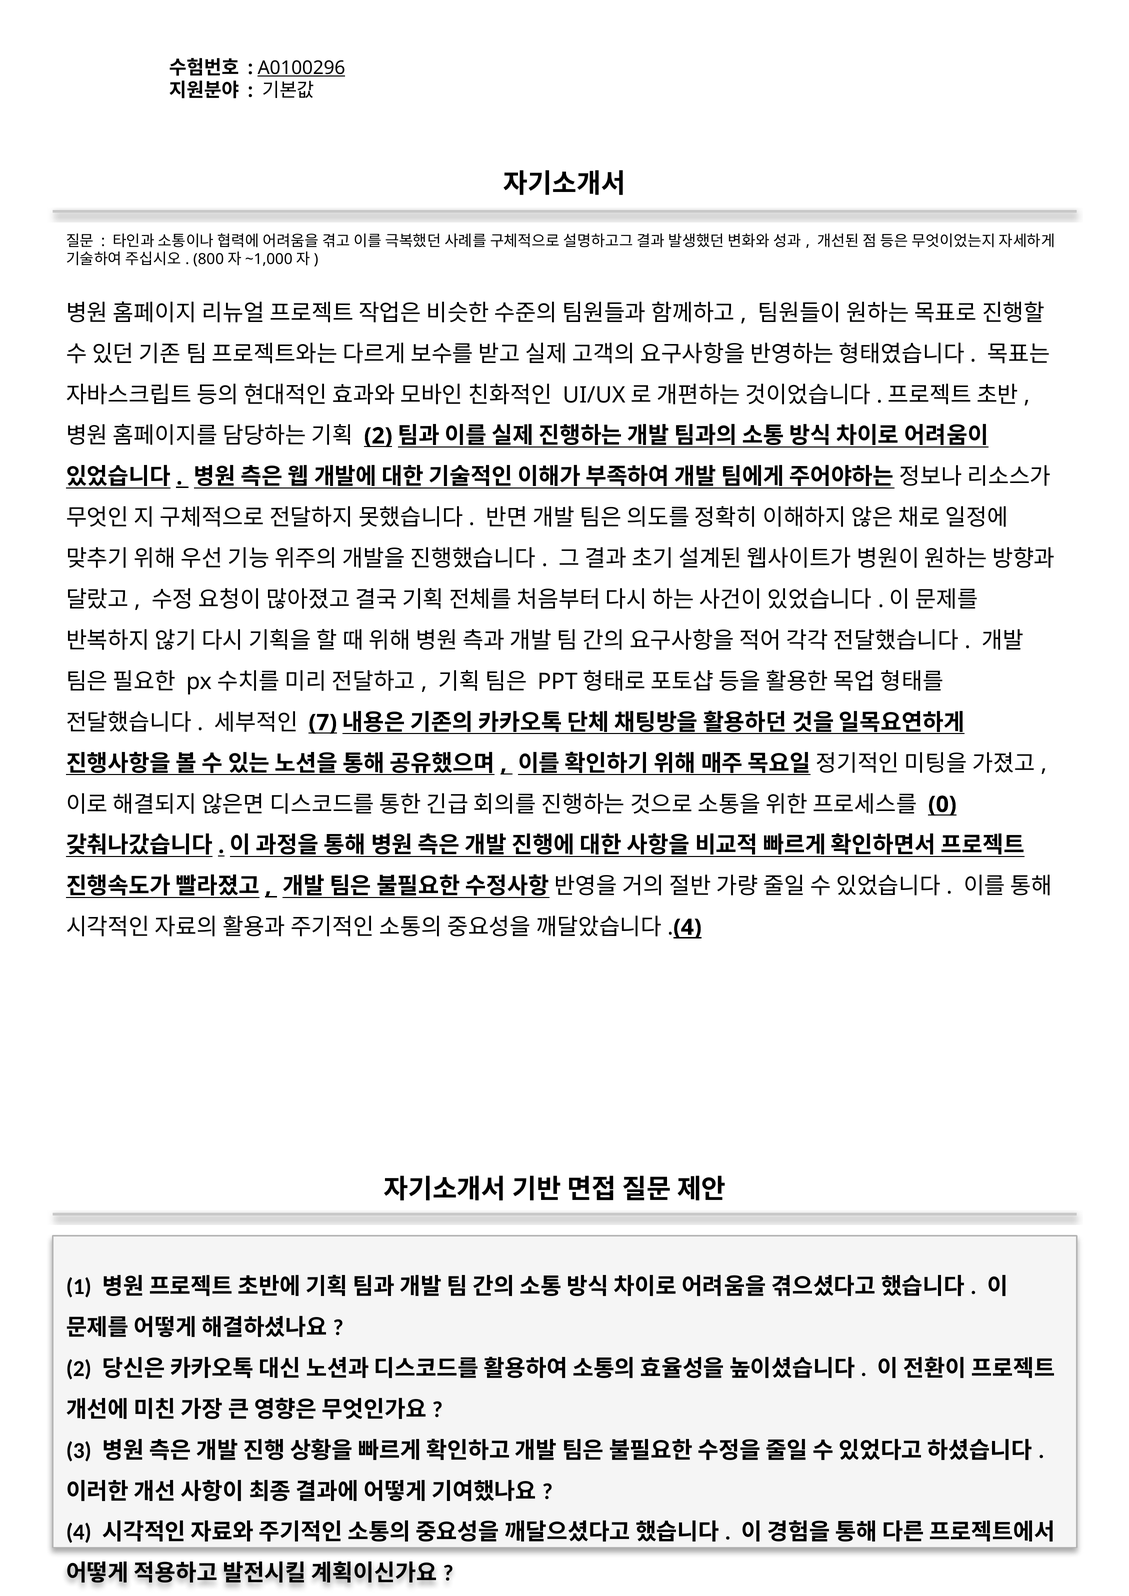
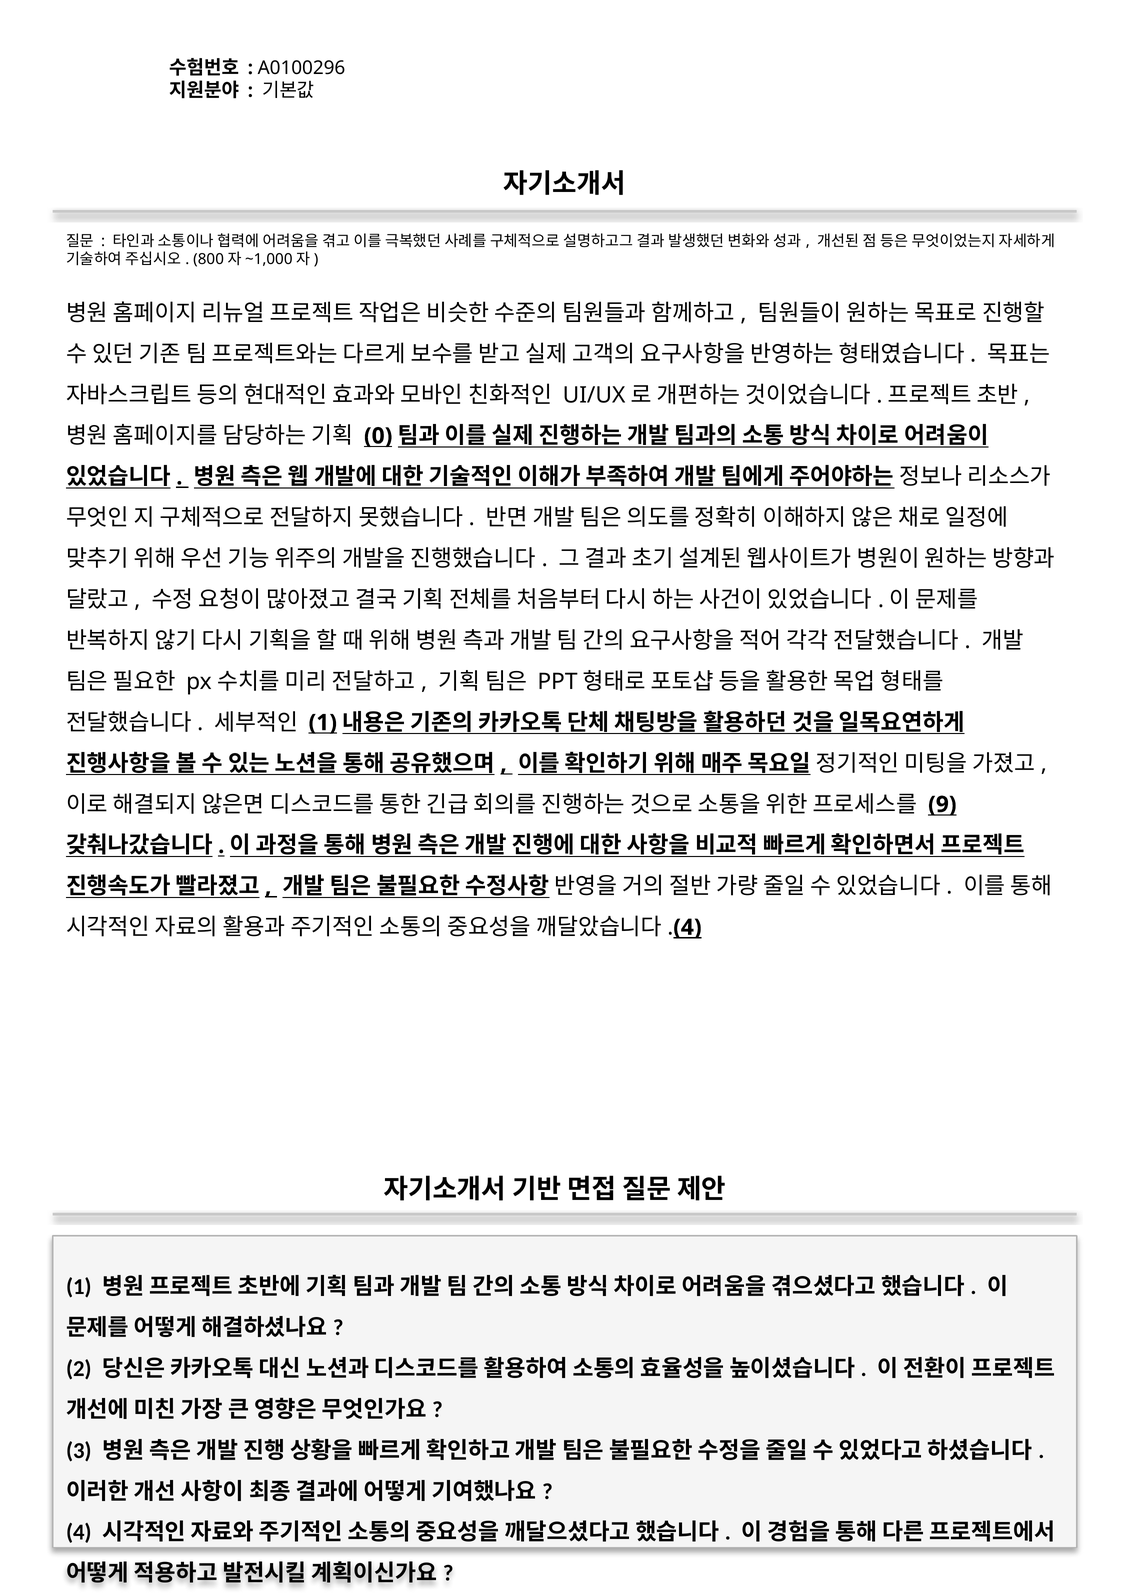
A0100296 underline: present -> none
2 at (378, 436): 2 -> 0
7 at (323, 723): 7 -> 1
0: 0 -> 9
